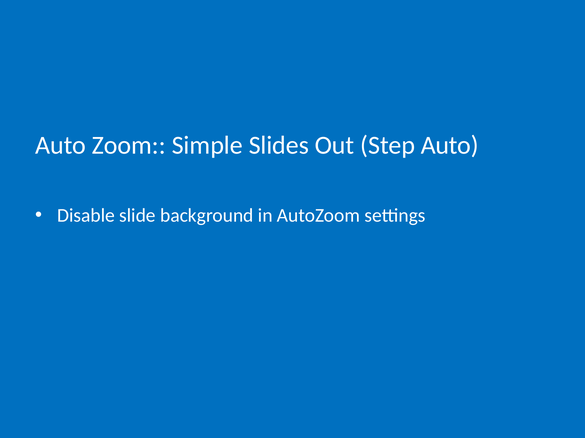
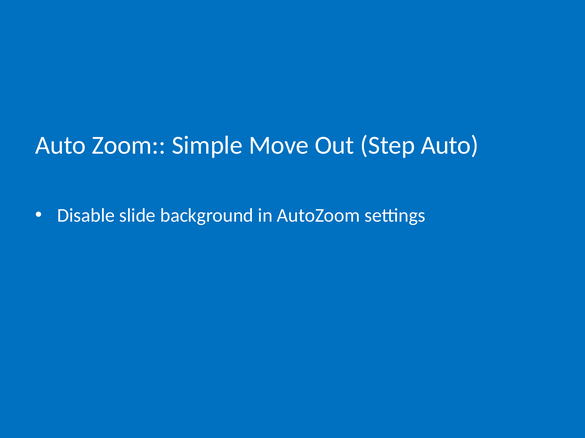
Slides: Slides -> Move
